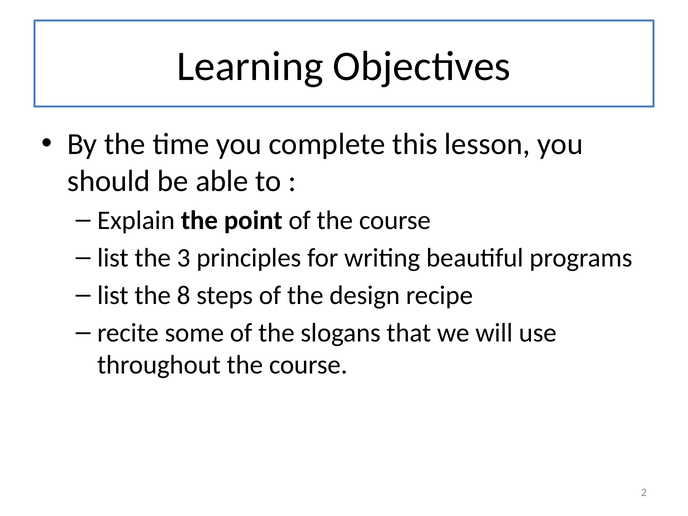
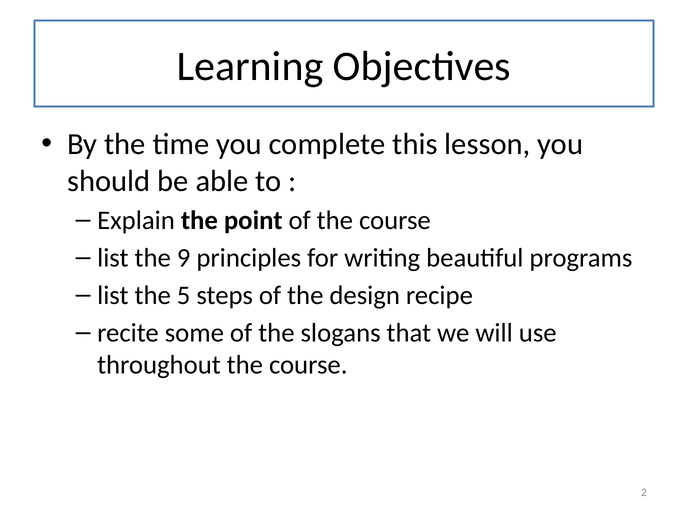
3: 3 -> 9
8: 8 -> 5
